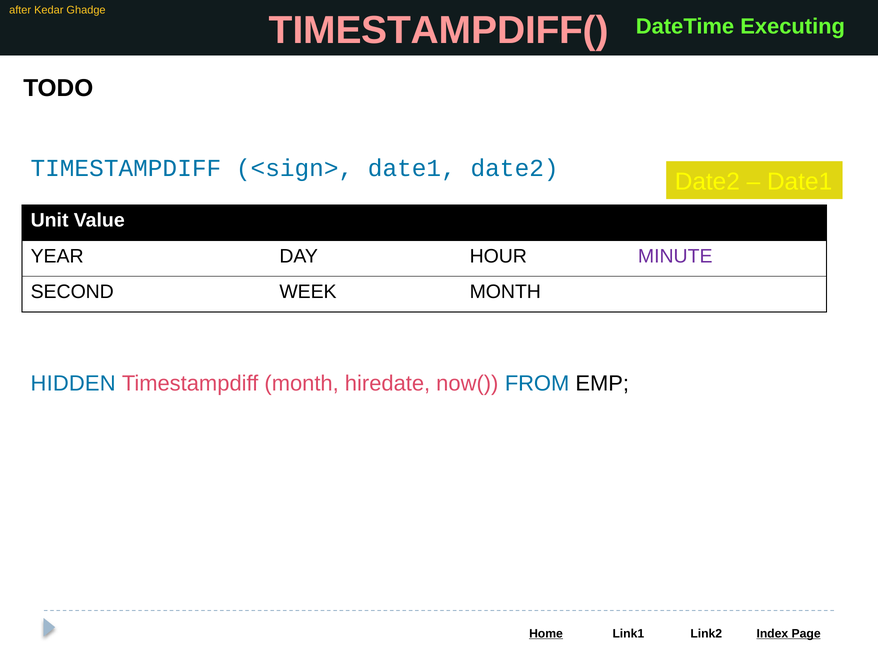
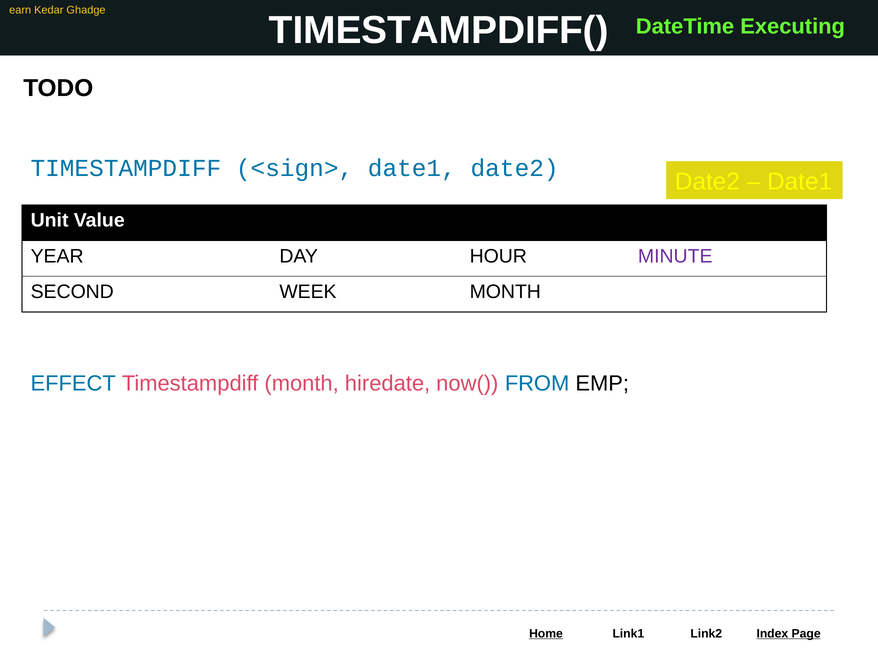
after: after -> earn
TIMESTAMPDIFF( colour: pink -> white
HIDDEN: HIDDEN -> EFFECT
